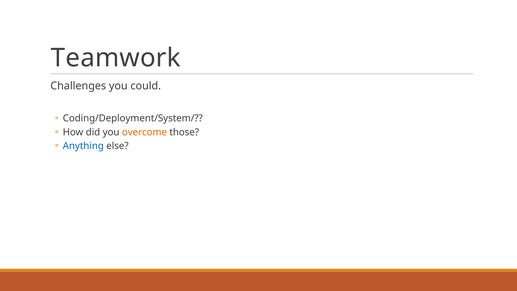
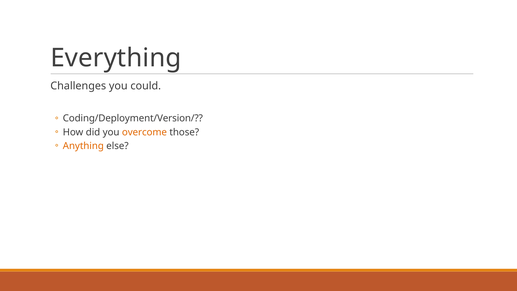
Teamwork: Teamwork -> Everything
Coding/Deployment/System/: Coding/Deployment/System/ -> Coding/Deployment/Version/
Anything colour: blue -> orange
